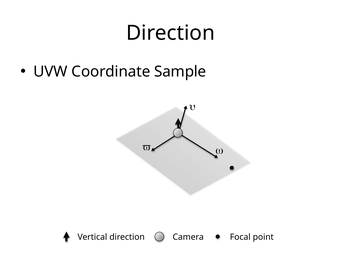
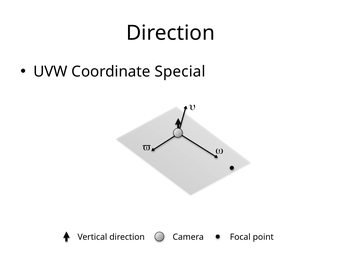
Sample: Sample -> Special
